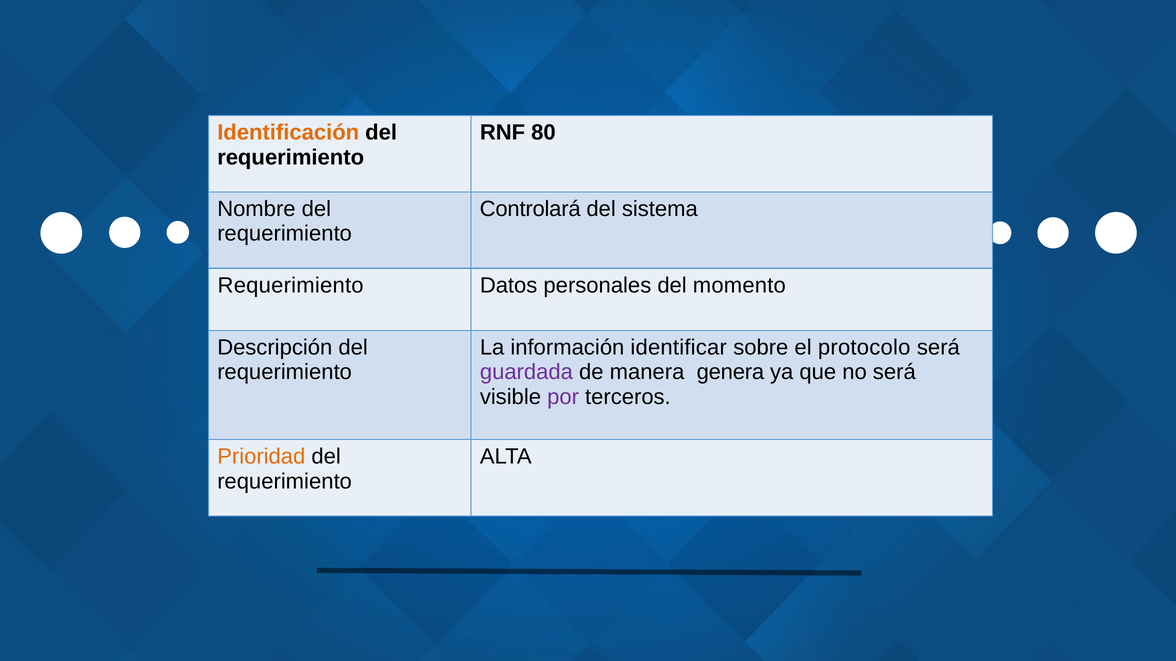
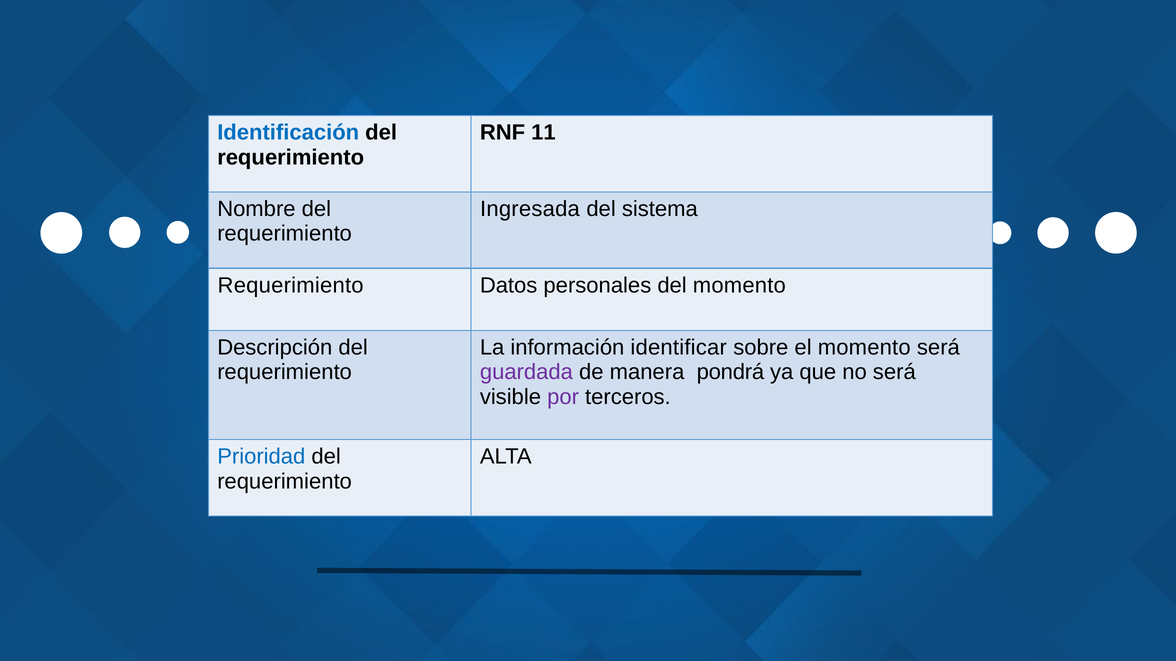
Identificación colour: orange -> blue
80: 80 -> 11
Controlará: Controlará -> Ingresada
el protocolo: protocolo -> momento
genera: genera -> pondrá
Prioridad colour: orange -> blue
